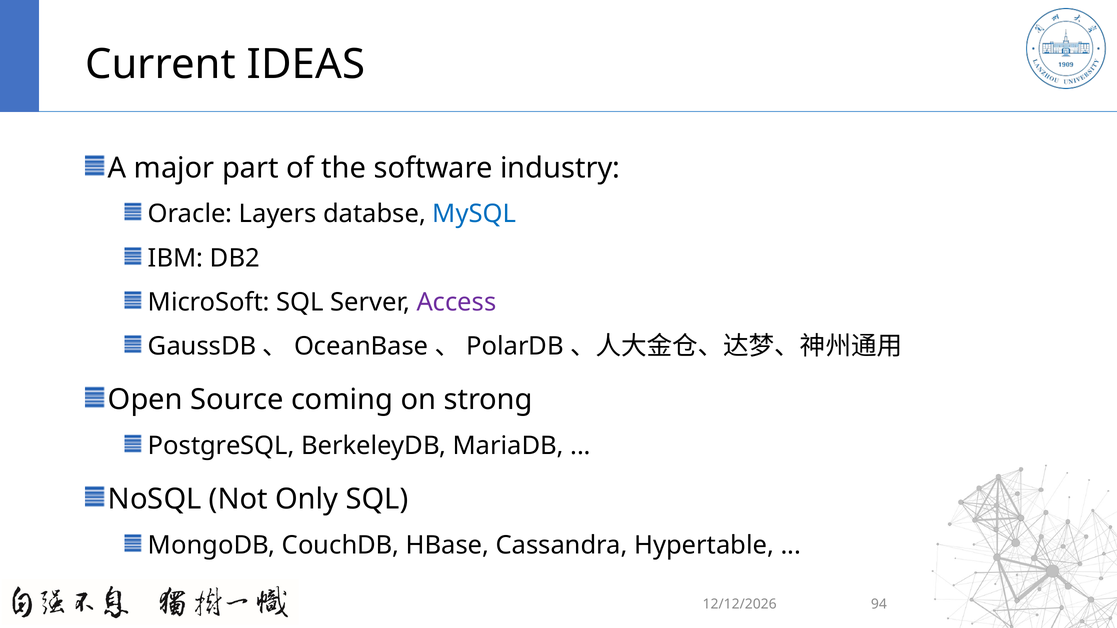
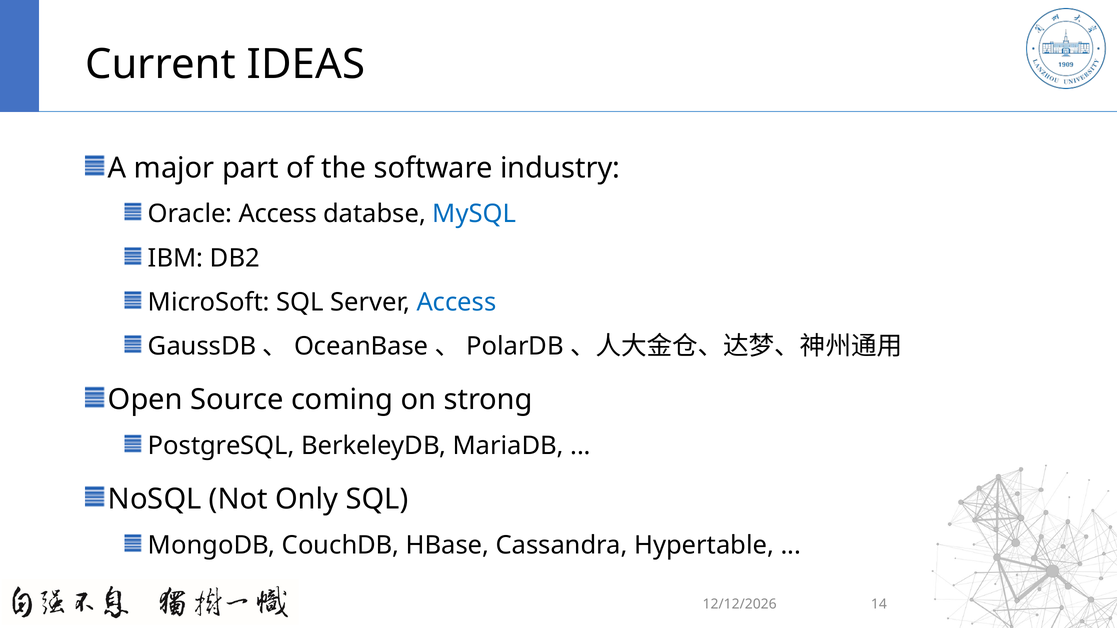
Oracle Layers: Layers -> Access
Access at (456, 302) colour: purple -> blue
94: 94 -> 14
